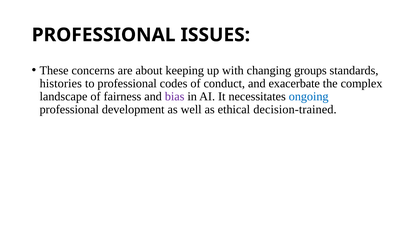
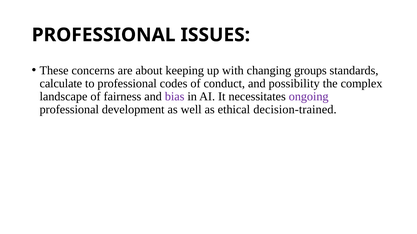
histories: histories -> calculate
exacerbate: exacerbate -> possibility
ongoing colour: blue -> purple
